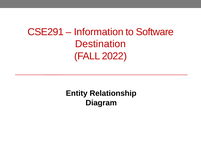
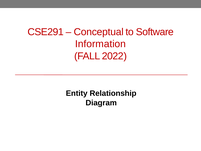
Information: Information -> Conceptual
Destination: Destination -> Information
